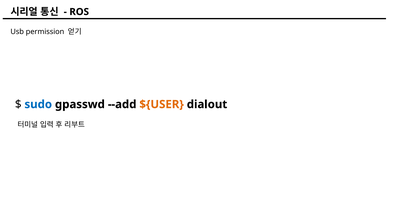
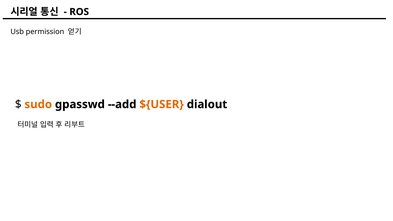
sudo colour: blue -> orange
